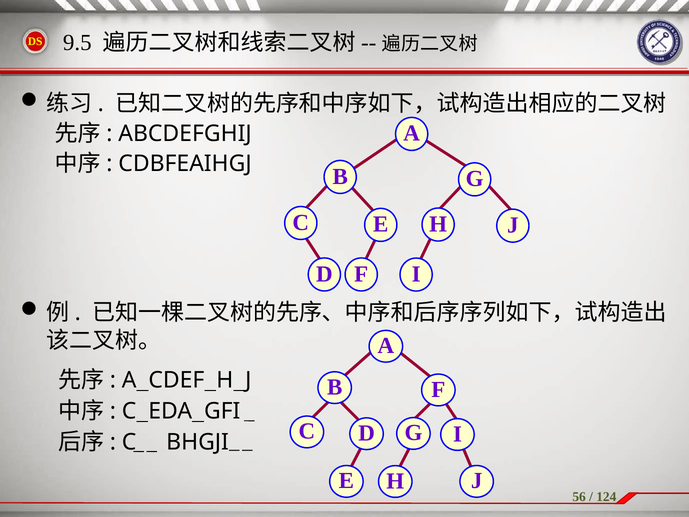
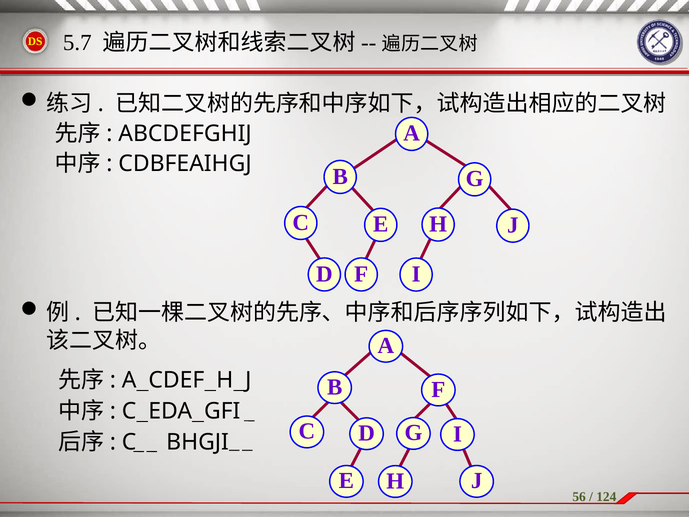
9.5: 9.5 -> 5.7
